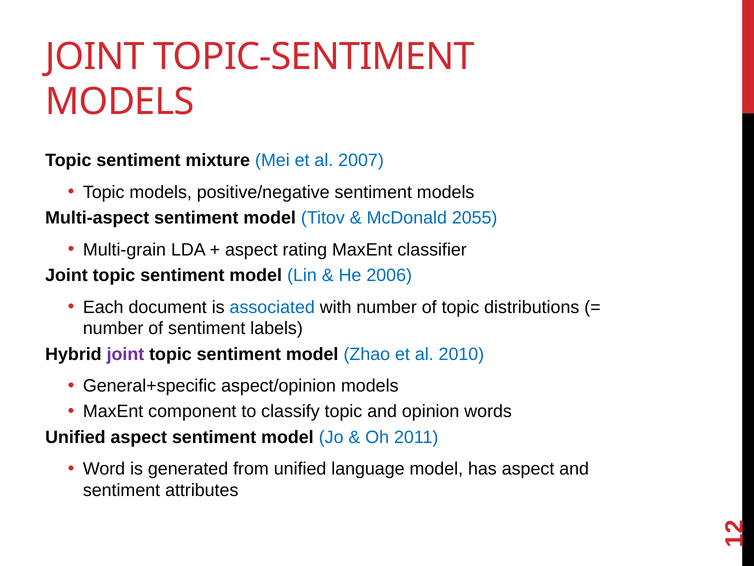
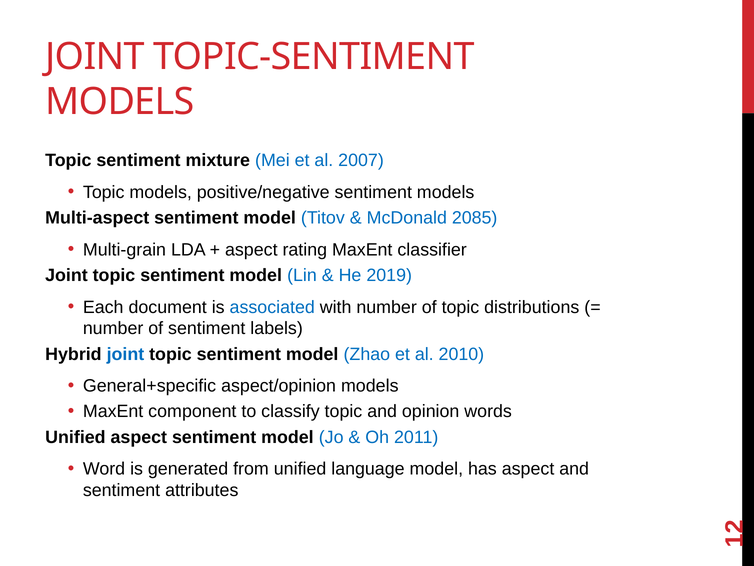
2055: 2055 -> 2085
2006: 2006 -> 2019
joint at (125, 354) colour: purple -> blue
